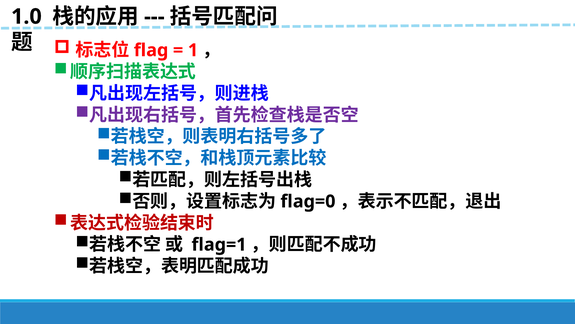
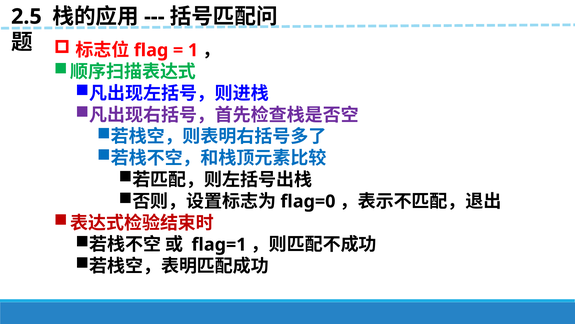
1.0: 1.0 -> 2.5
